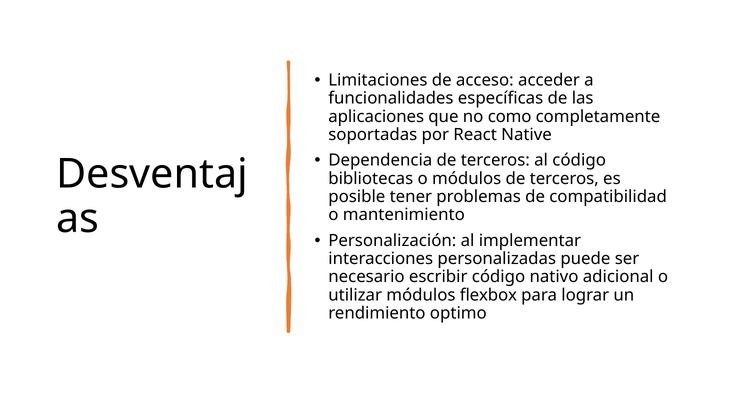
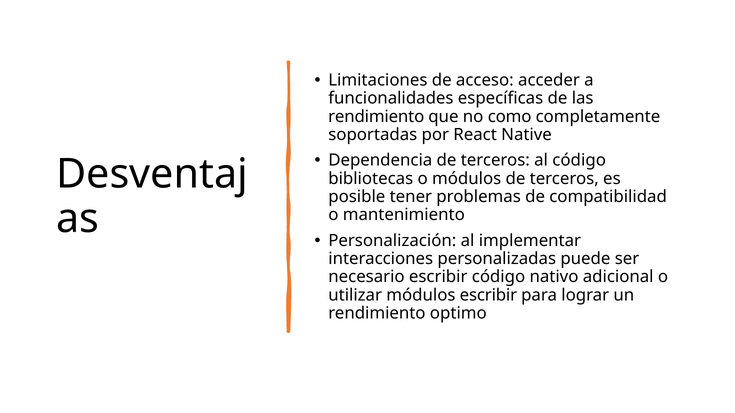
aplicaciones at (376, 117): aplicaciones -> rendimiento
módulos flexbox: flexbox -> escribir
